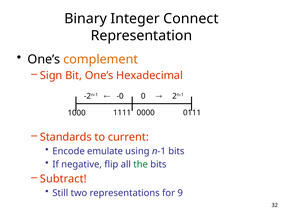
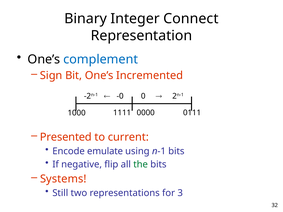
complement colour: orange -> blue
Hexadecimal: Hexadecimal -> Incremented
Standards: Standards -> Presented
Subtract: Subtract -> Systems
9: 9 -> 3
